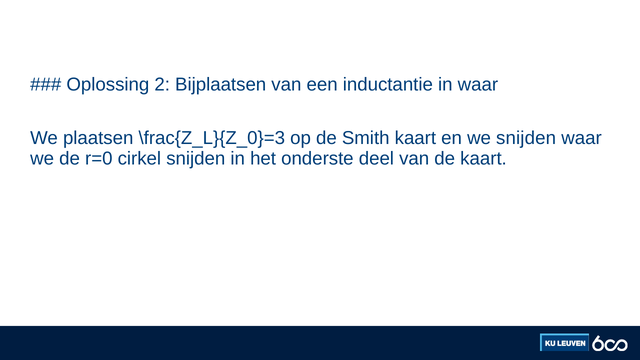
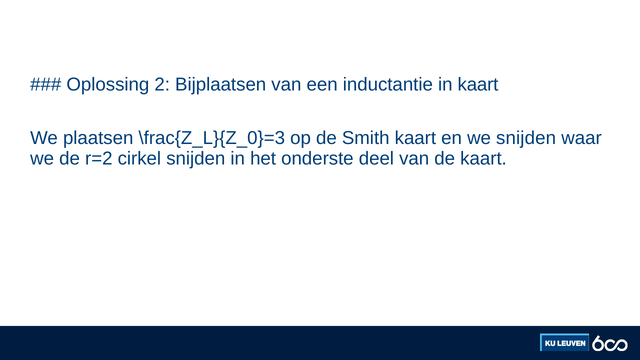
in waar: waar -> kaart
r=0: r=0 -> r=2
